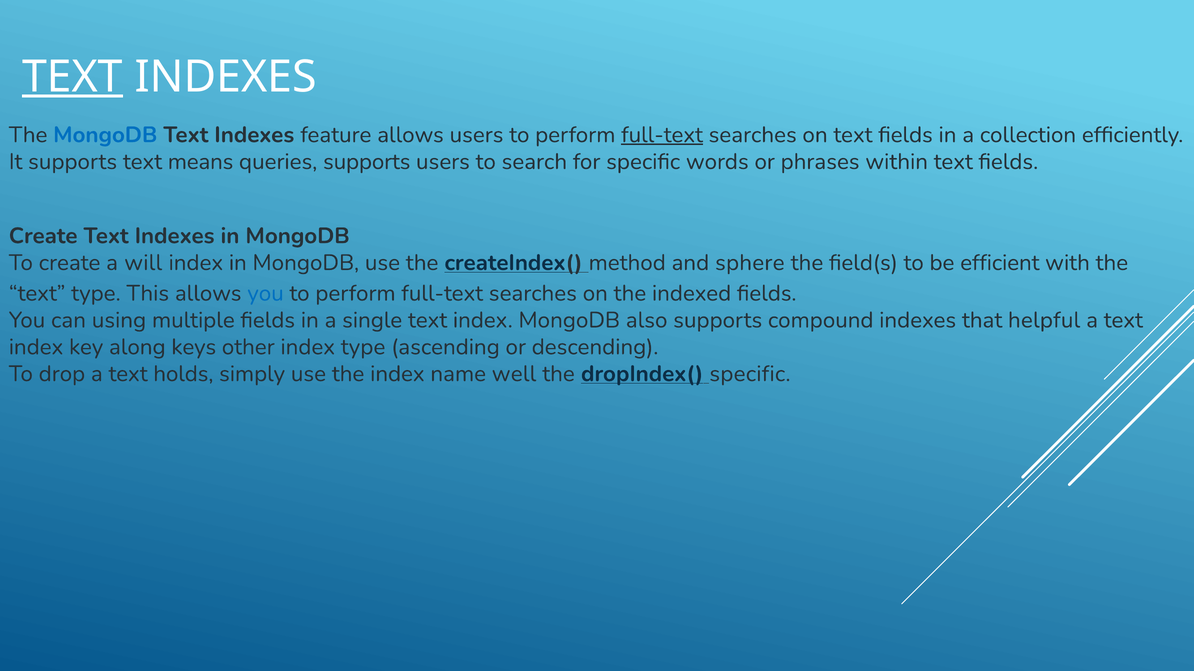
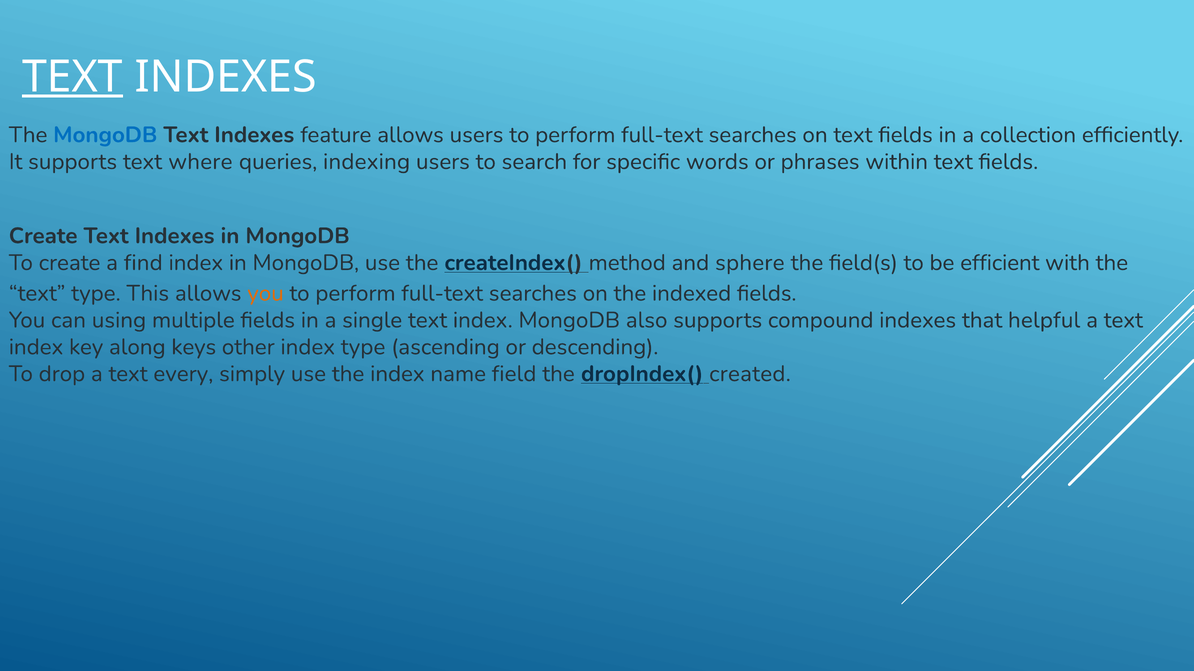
full-text at (662, 135) underline: present -> none
means: means -> where
queries supports: supports -> indexing
will: will -> find
you at (266, 293) colour: blue -> orange
holds: holds -> every
well: well -> field
dropIndex( specific: specific -> created
